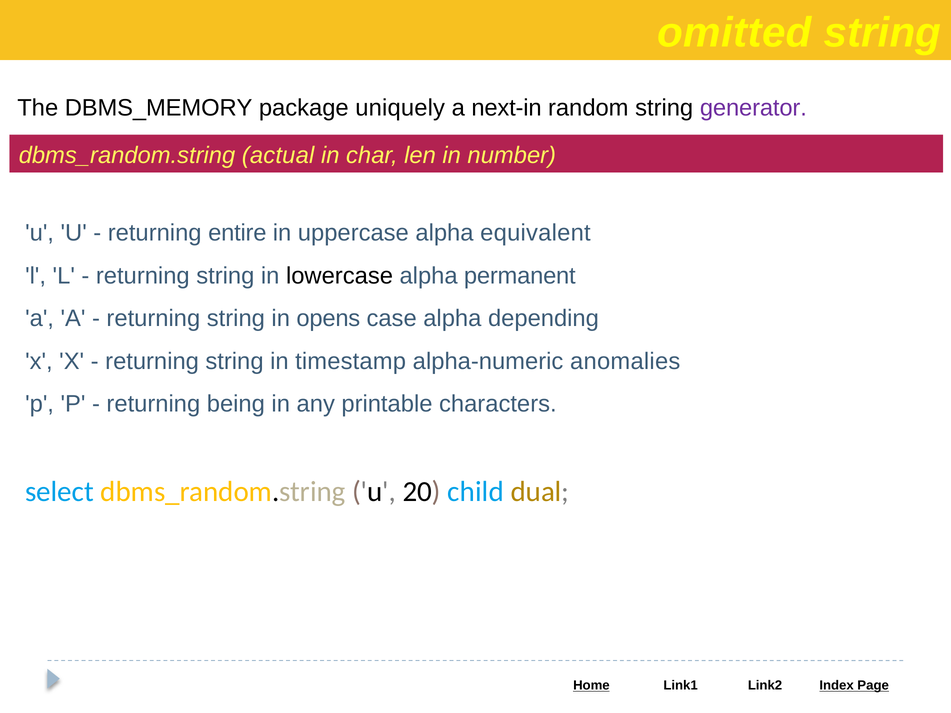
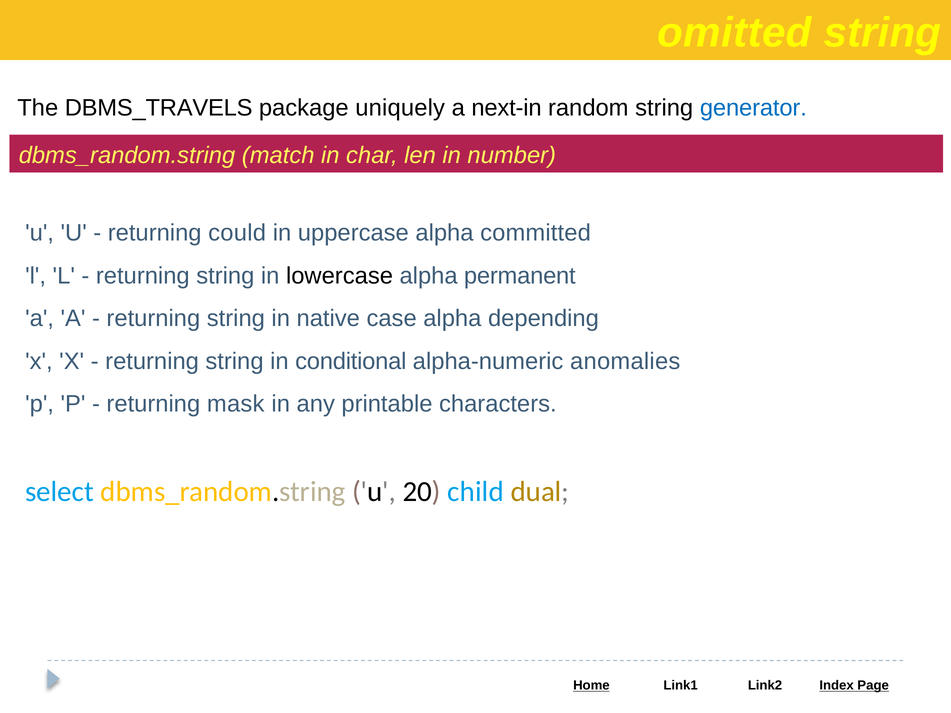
DBMS_MEMORY: DBMS_MEMORY -> DBMS_TRAVELS
generator colour: purple -> blue
actual: actual -> match
entire: entire -> could
equivalent: equivalent -> committed
opens: opens -> native
timestamp: timestamp -> conditional
being: being -> mask
